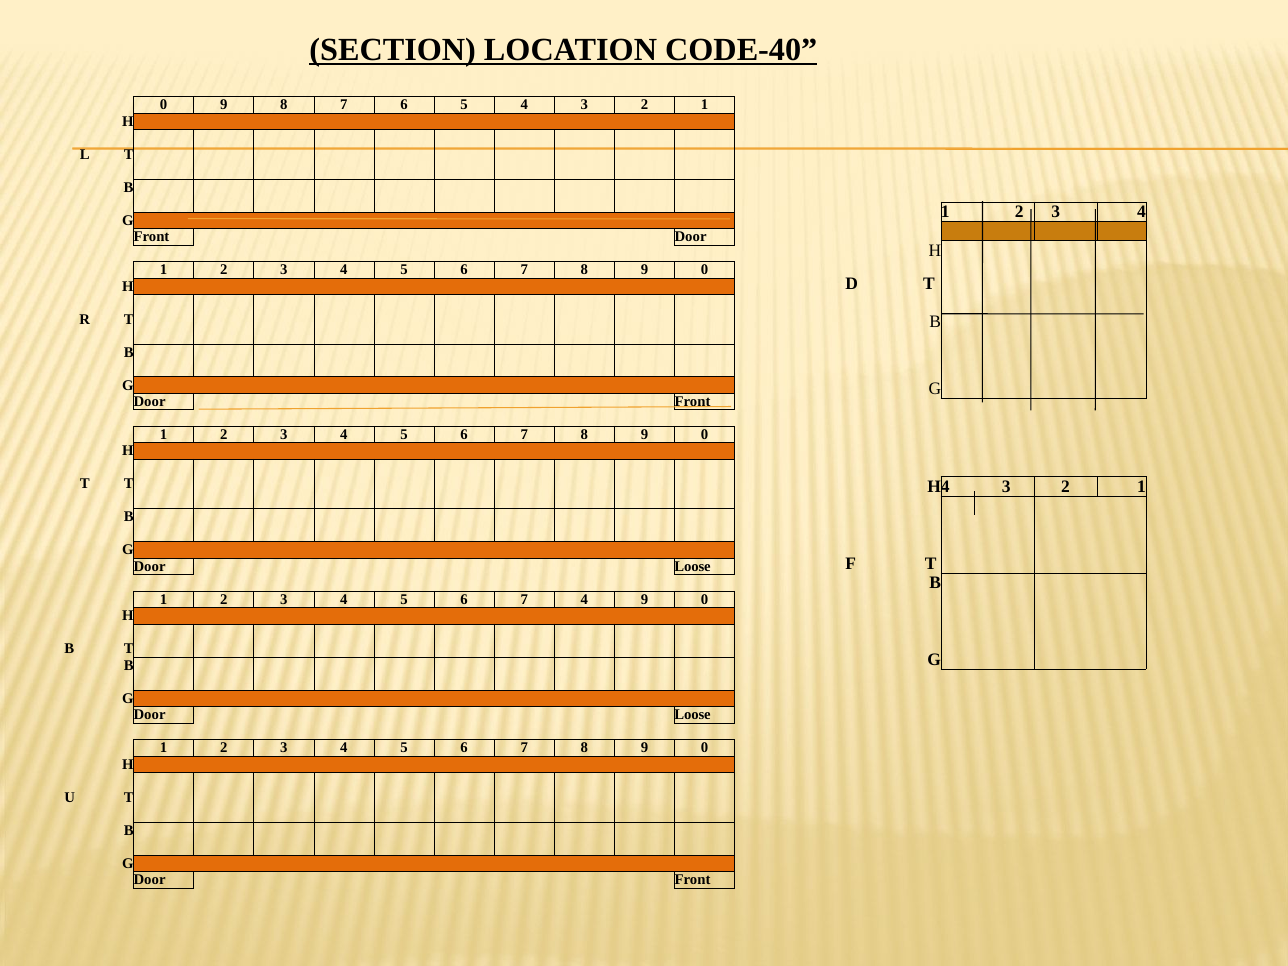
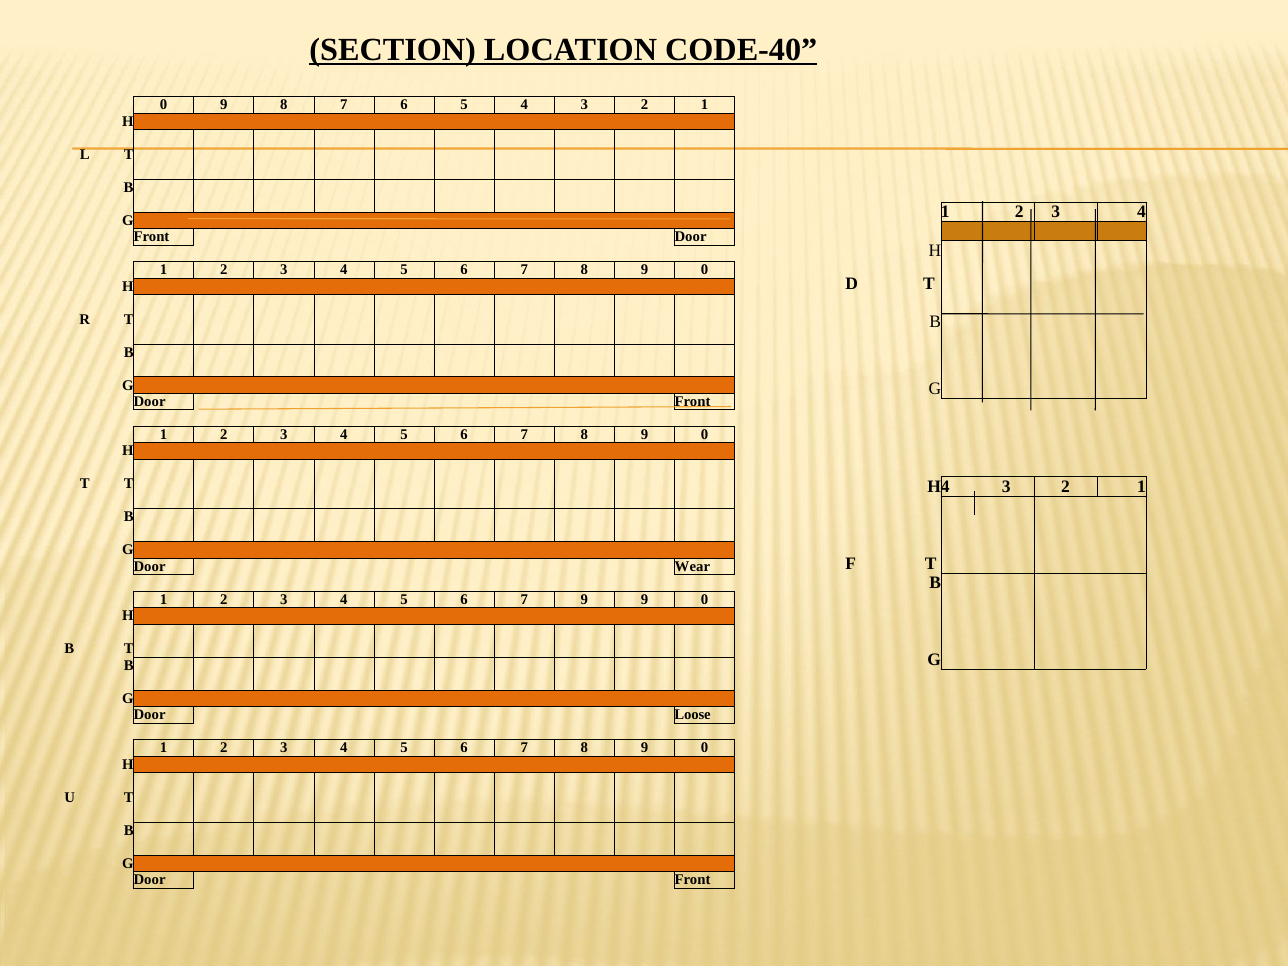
Loose at (693, 567): Loose -> Wear
7 4: 4 -> 9
